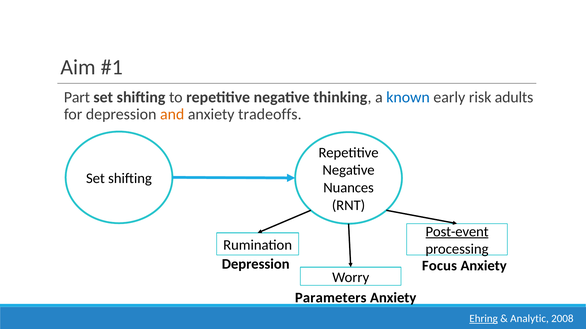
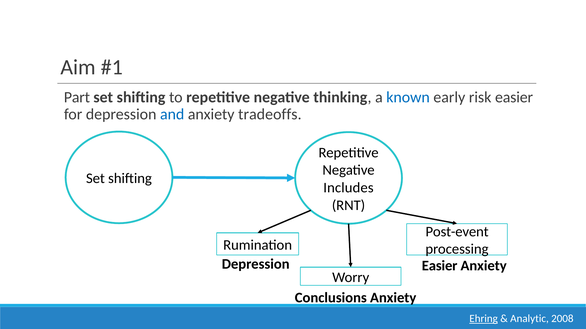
risk adults: adults -> easier
and colour: orange -> blue
Nuances: Nuances -> Includes
Post-event underline: present -> none
Focus at (439, 266): Focus -> Easier
Parameters: Parameters -> Conclusions
